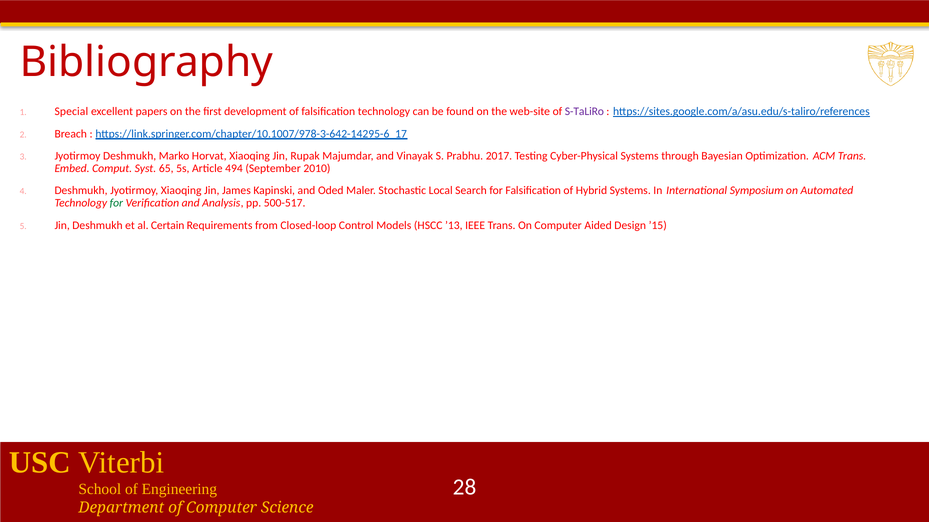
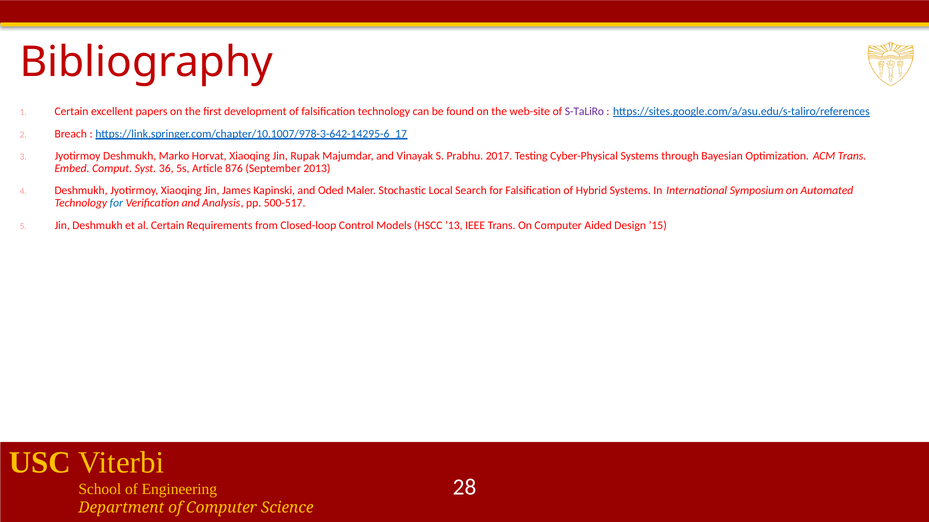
Special at (71, 111): Special -> Certain
65: 65 -> 36
494: 494 -> 876
2010: 2010 -> 2013
for at (116, 203) colour: green -> blue
